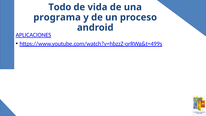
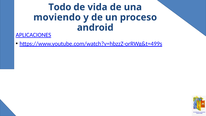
programa: programa -> moviendo
